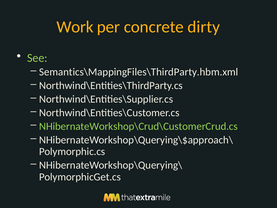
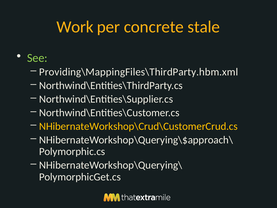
dirty: dirty -> stale
Semantics\MappingFiles\ThirdParty.hbm.xml: Semantics\MappingFiles\ThirdParty.hbm.xml -> Providing\MappingFiles\ThirdParty.hbm.xml
NHibernateWorkshop\Crud\CustomerCrud.cs colour: light green -> yellow
